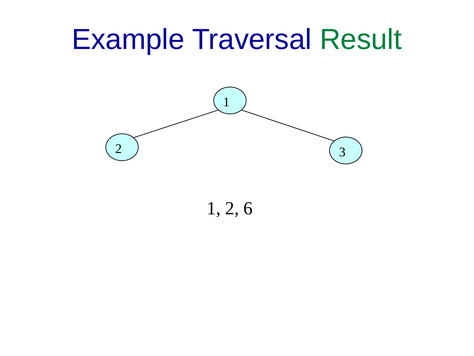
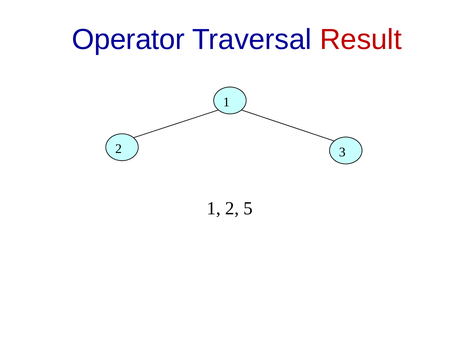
Example: Example -> Operator
Result colour: green -> red
6: 6 -> 5
